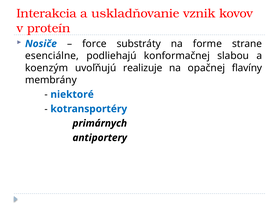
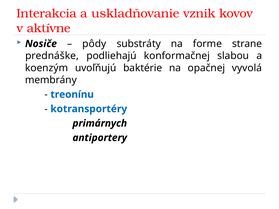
proteín: proteín -> aktívne
Nosiče colour: blue -> black
force: force -> pôdy
esenciálne: esenciálne -> prednáške
realizuje: realizuje -> baktérie
flavíny: flavíny -> vyvolá
niektoré: niektoré -> treonínu
